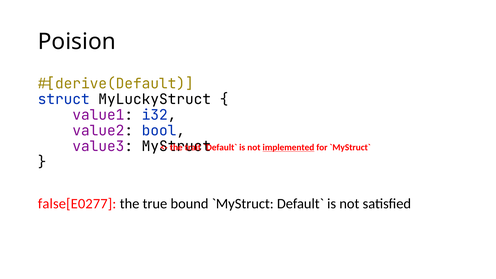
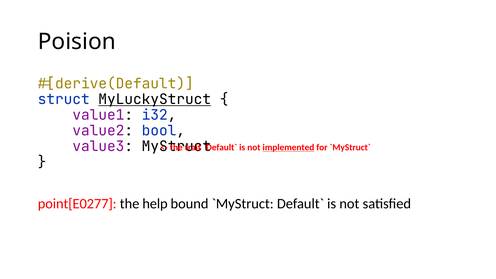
MyLuckyStruct underline: none -> present
false[E0277: false[E0277 -> point[E0277
true: true -> help
